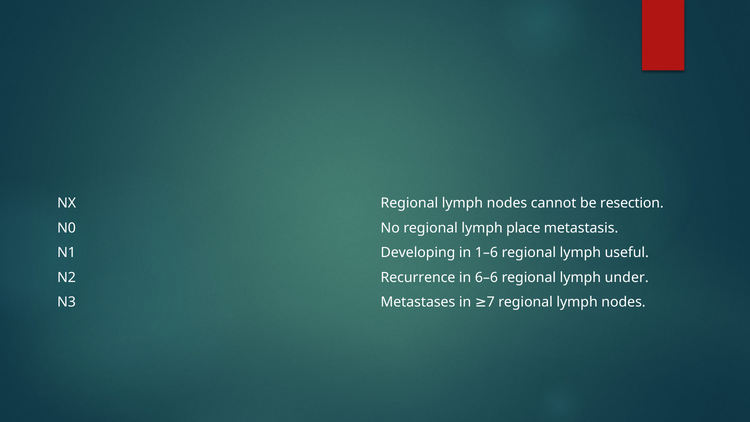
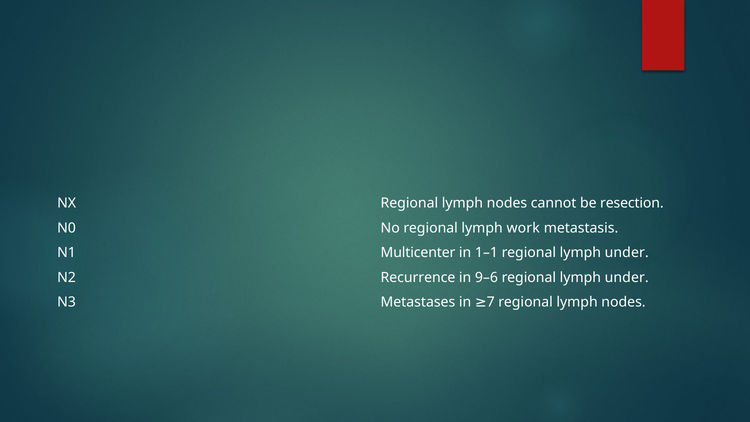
place: place -> work
Developing: Developing -> Multicenter
1–6: 1–6 -> 1–1
useful at (627, 253): useful -> under
6–6: 6–6 -> 9–6
